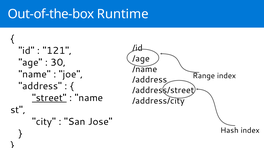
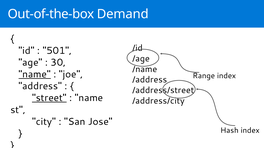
Runtime: Runtime -> Demand
121: 121 -> 501
name at (35, 75) underline: none -> present
